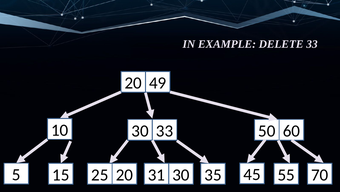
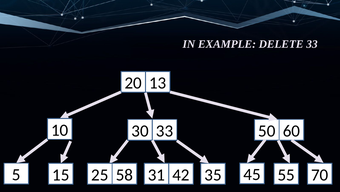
49: 49 -> 13
25 20: 20 -> 58
31 30: 30 -> 42
